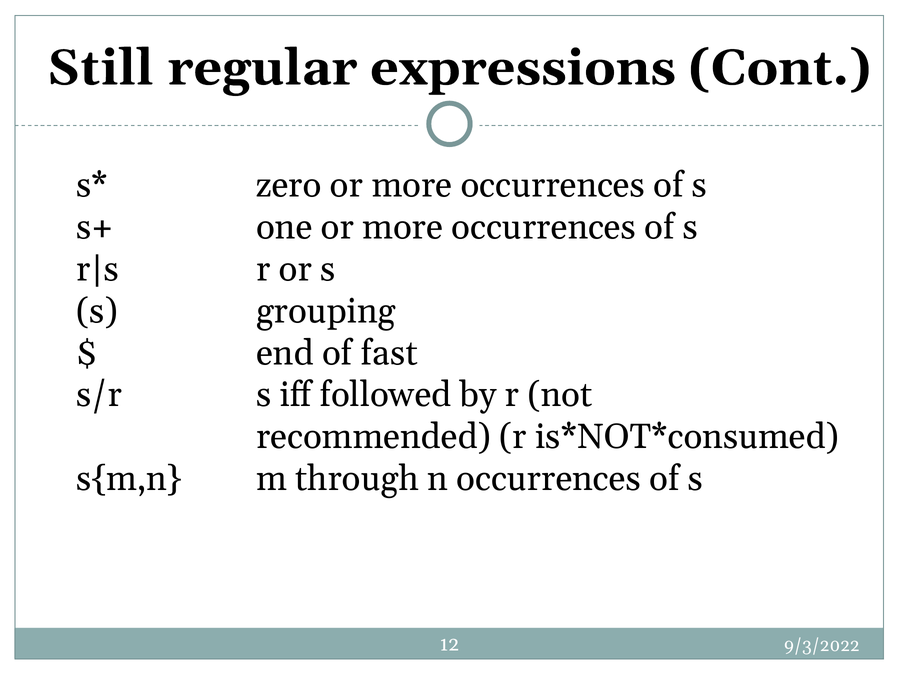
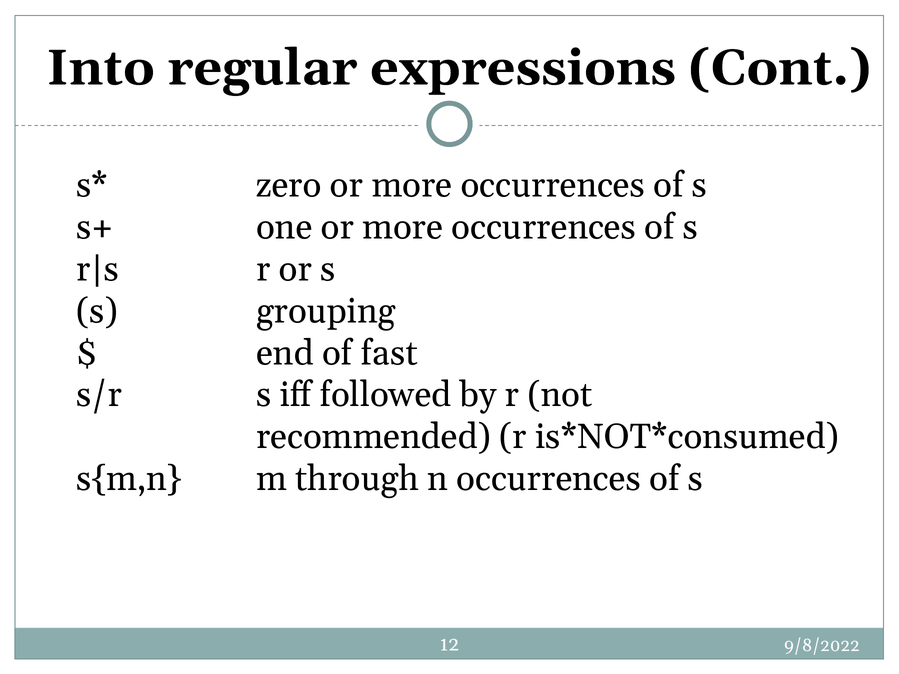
Still: Still -> Into
9/3/2022: 9/3/2022 -> 9/8/2022
